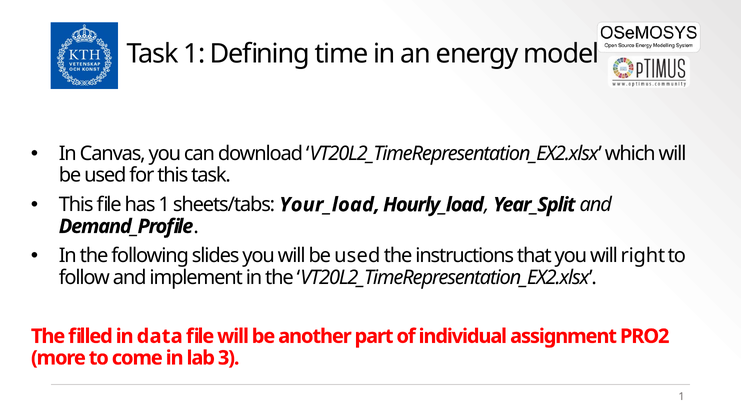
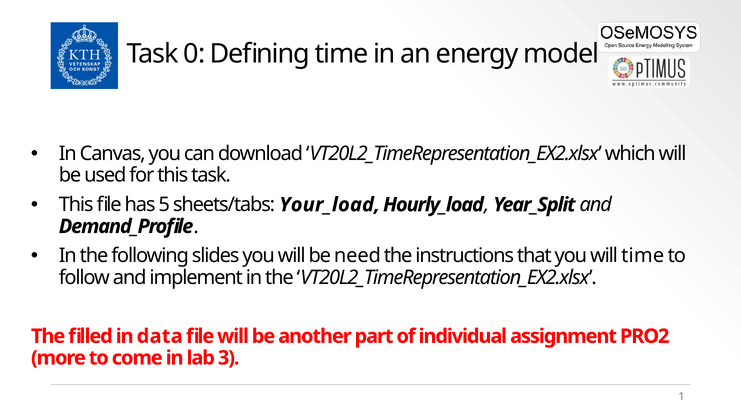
Task 1: 1 -> 0
has 1: 1 -> 5
you will be used: used -> need
will right: right -> time
